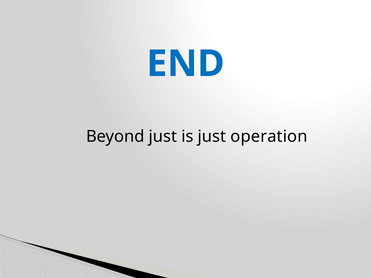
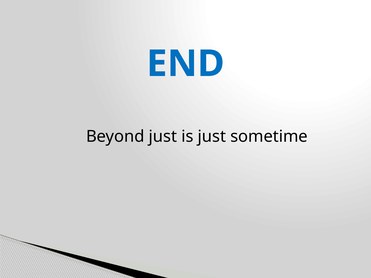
operation: operation -> sometime
